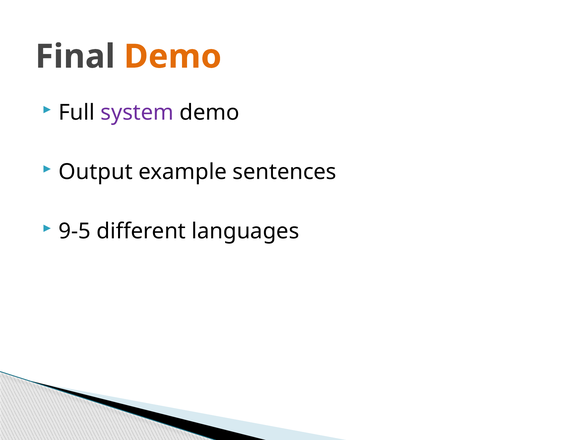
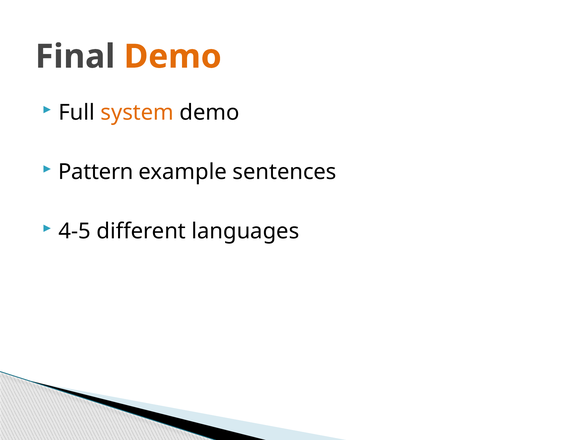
system colour: purple -> orange
Output: Output -> Pattern
9-5: 9-5 -> 4-5
